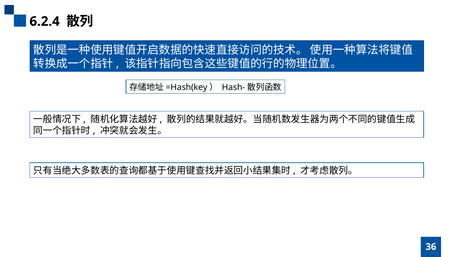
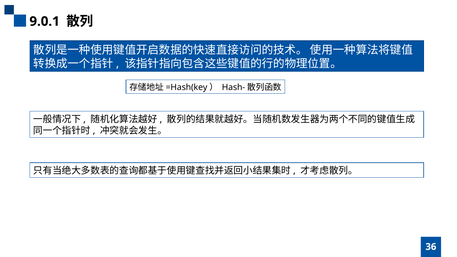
6.2.4: 6.2.4 -> 9.0.1
